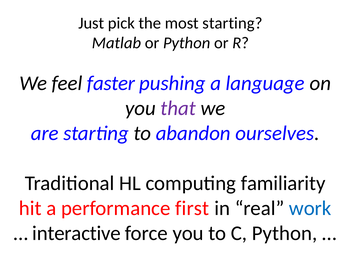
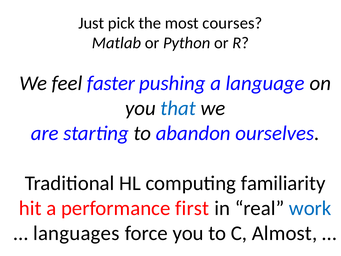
most starting: starting -> courses
that colour: purple -> blue
interactive: interactive -> languages
C Python: Python -> Almost
